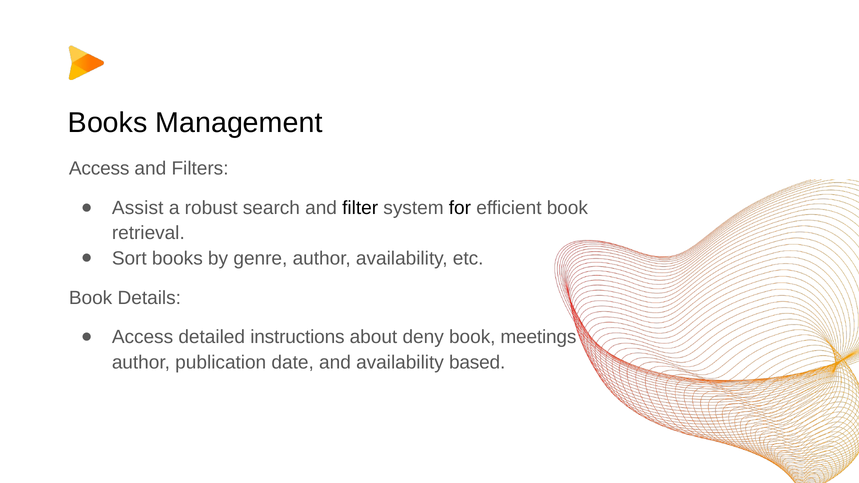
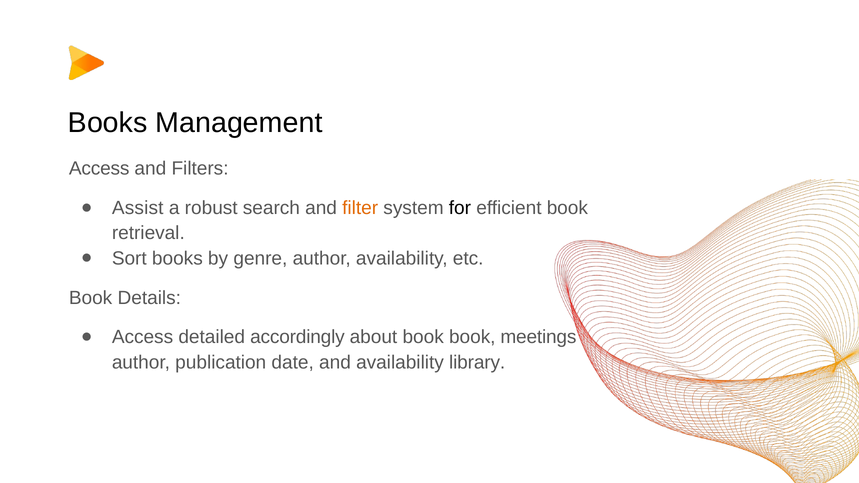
filter colour: black -> orange
instructions: instructions -> accordingly
about deny: deny -> book
based: based -> library
